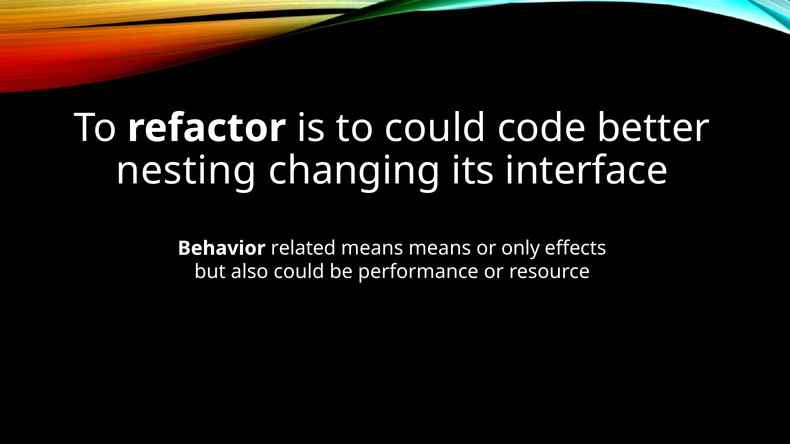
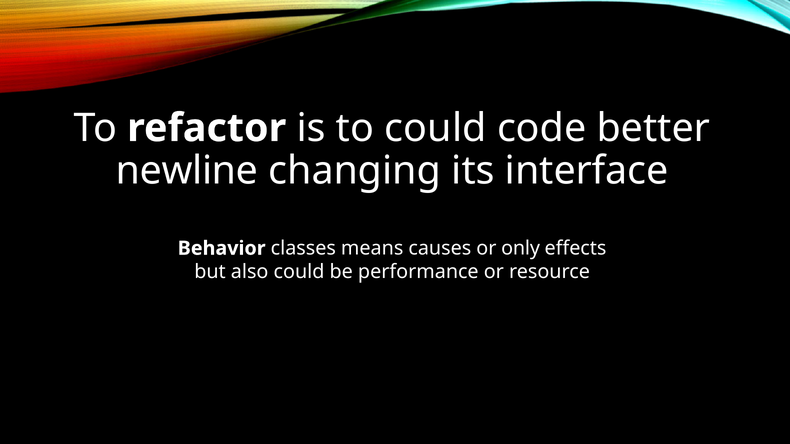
nesting: nesting -> newline
related: related -> classes
means means: means -> causes
